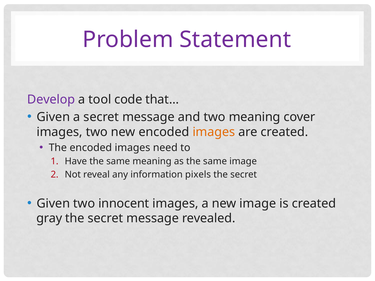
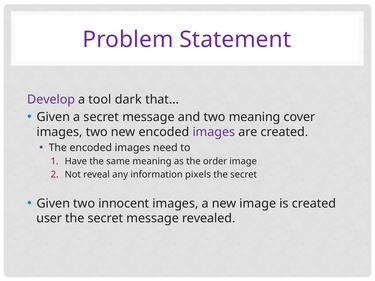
code: code -> dark
images at (214, 132) colour: orange -> purple
as the same: same -> order
gray: gray -> user
